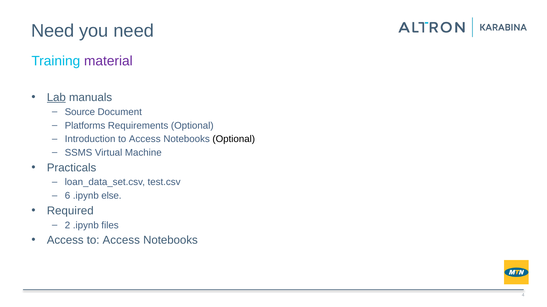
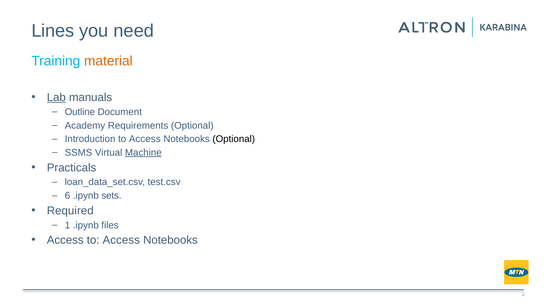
Need at (53, 31): Need -> Lines
material colour: purple -> orange
Source: Source -> Outline
Platforms: Platforms -> Academy
Machine underline: none -> present
else: else -> sets
2: 2 -> 1
